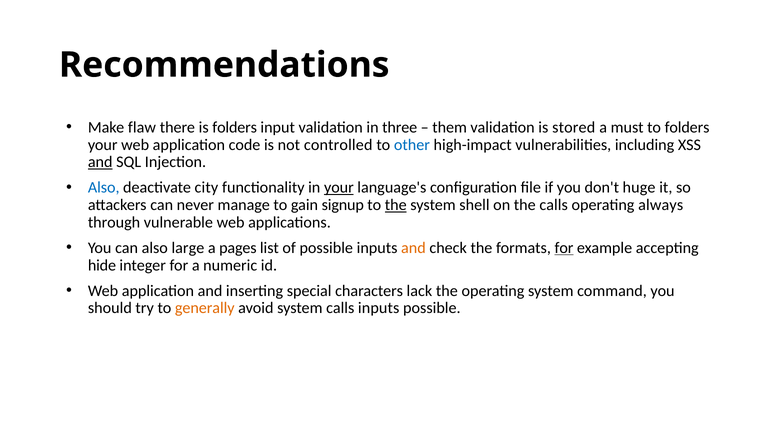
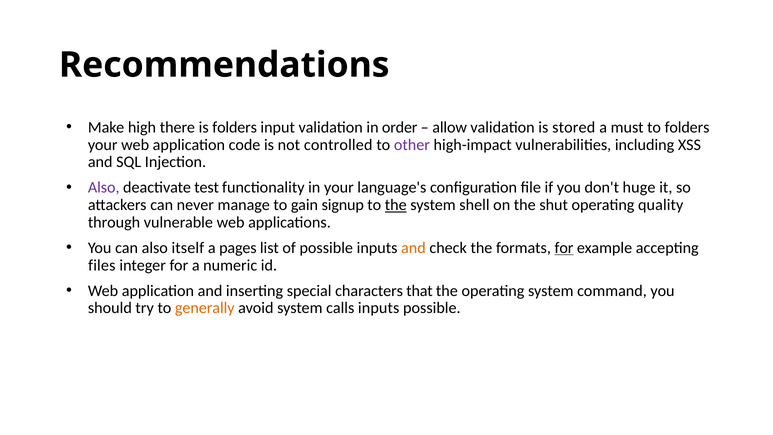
flaw: flaw -> high
three: three -> order
them: them -> allow
other colour: blue -> purple
and at (100, 162) underline: present -> none
Also at (104, 187) colour: blue -> purple
city: city -> test
your at (339, 187) underline: present -> none
the calls: calls -> shut
always: always -> quality
large: large -> itself
hide: hide -> files
lack: lack -> that
